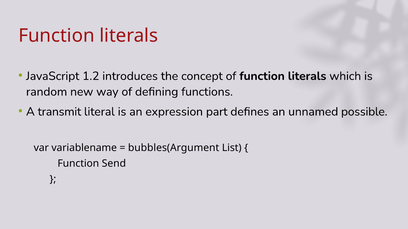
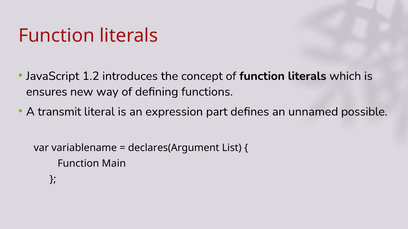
random: random -> ensures
bubbles(Argument: bubbles(Argument -> declares(Argument
Send: Send -> Main
